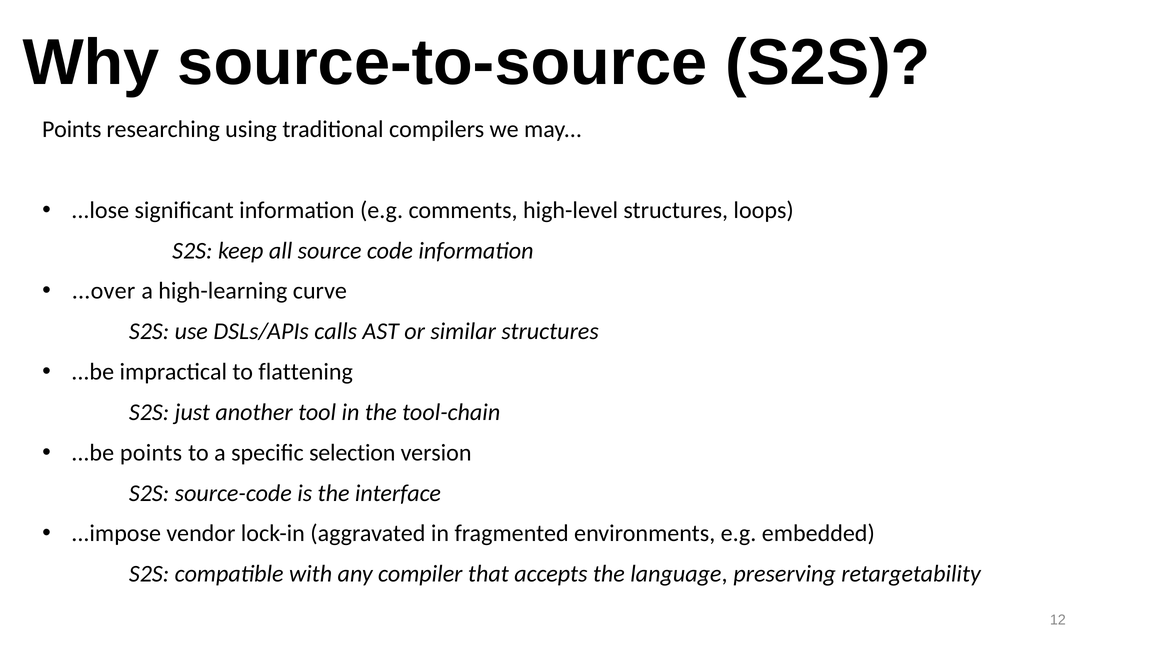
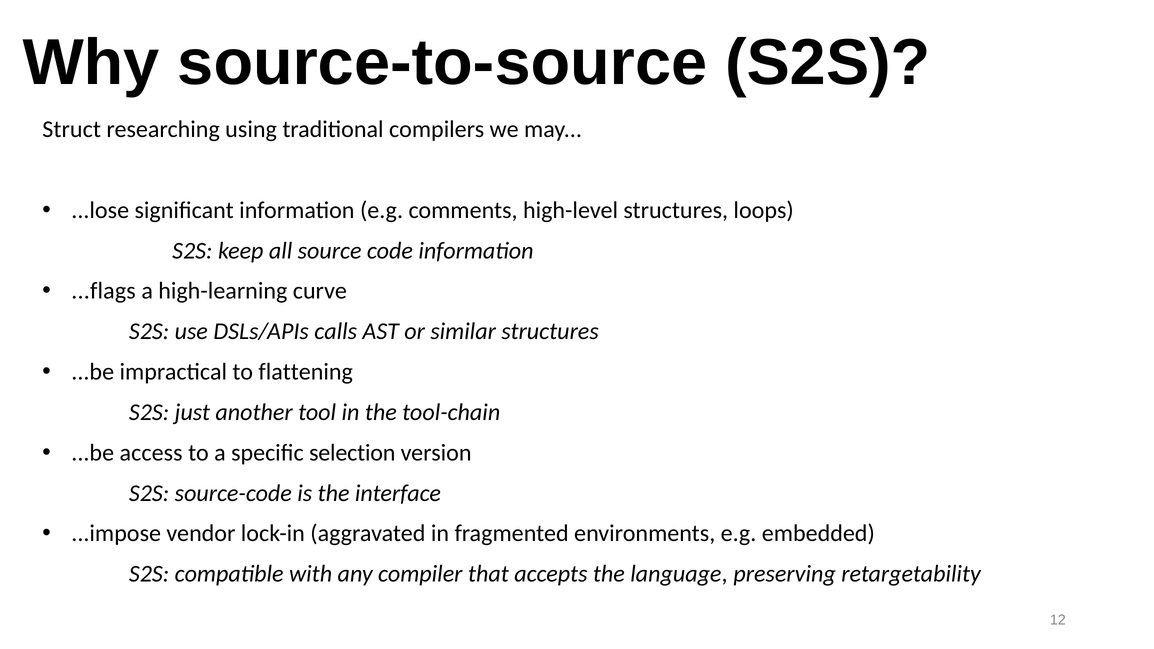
Points at (72, 129): Points -> Struct
...over: ...over -> ...flags
...be points: points -> access
